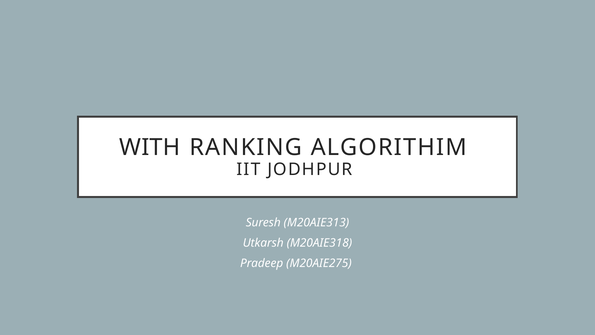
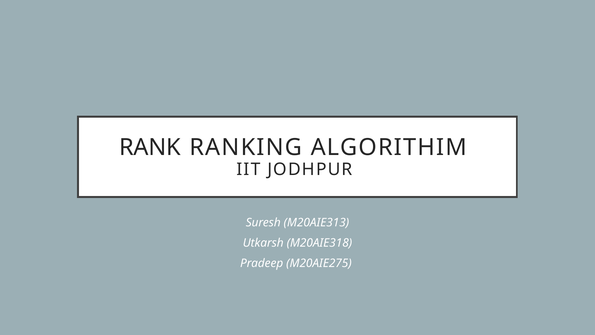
WITH: WITH -> RANK
